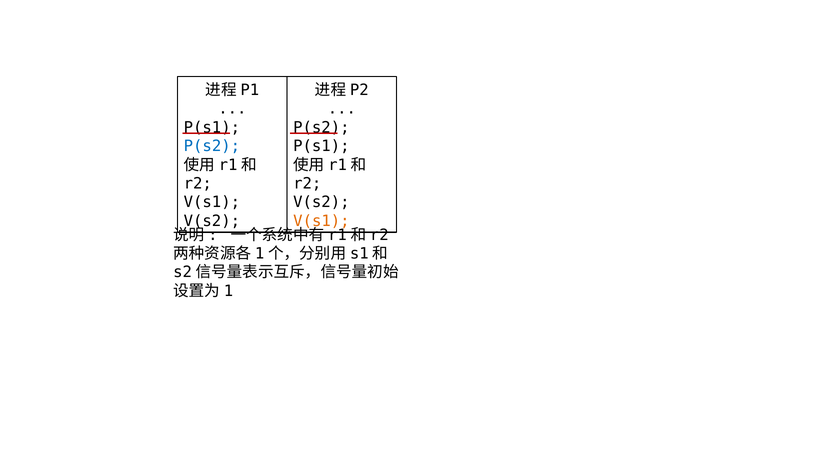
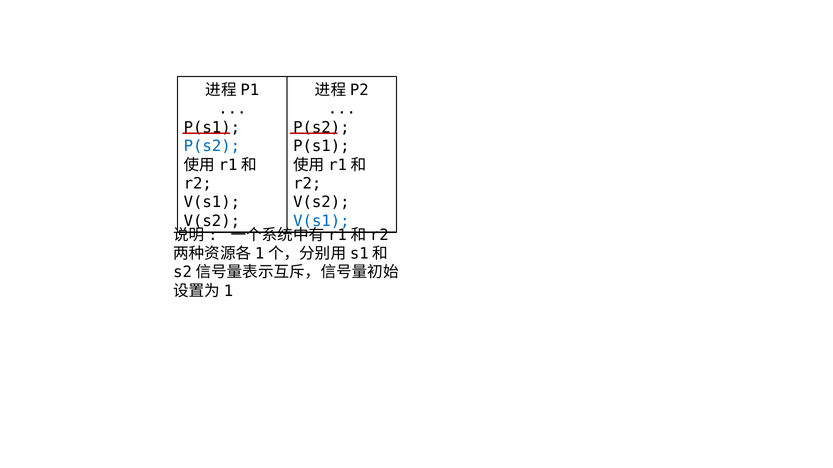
V(s1 at (321, 221) colour: orange -> blue
